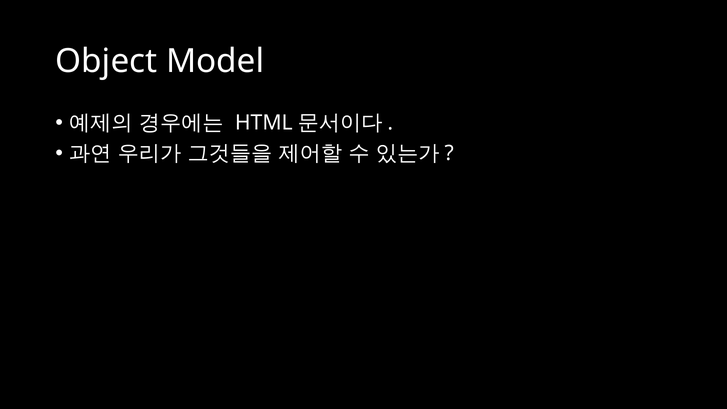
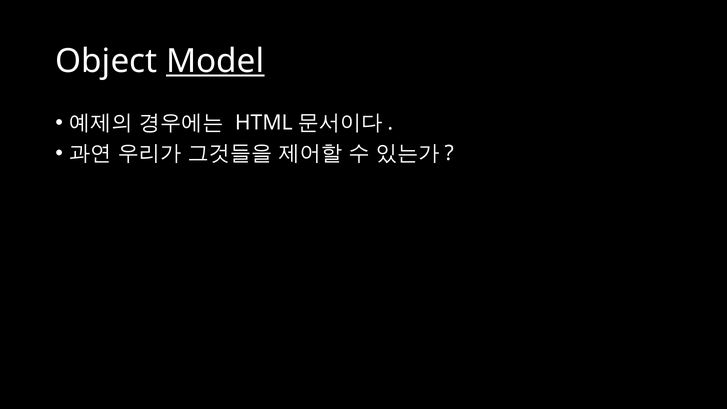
Model underline: none -> present
